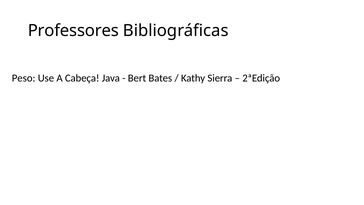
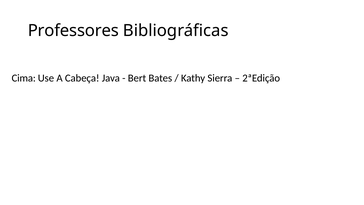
Peso: Peso -> Cima
